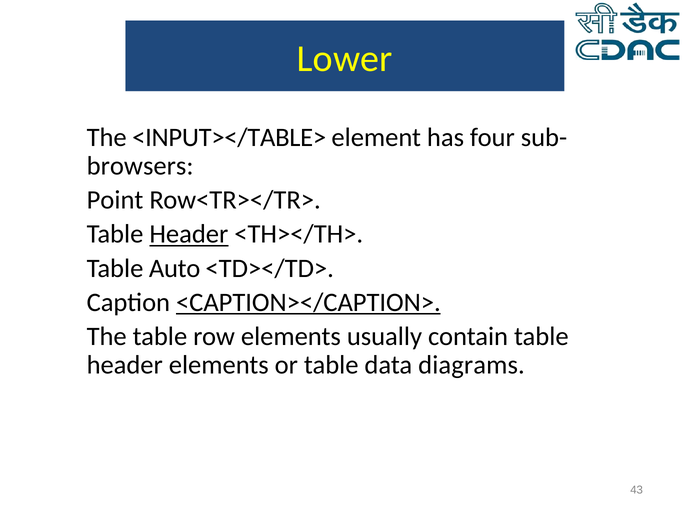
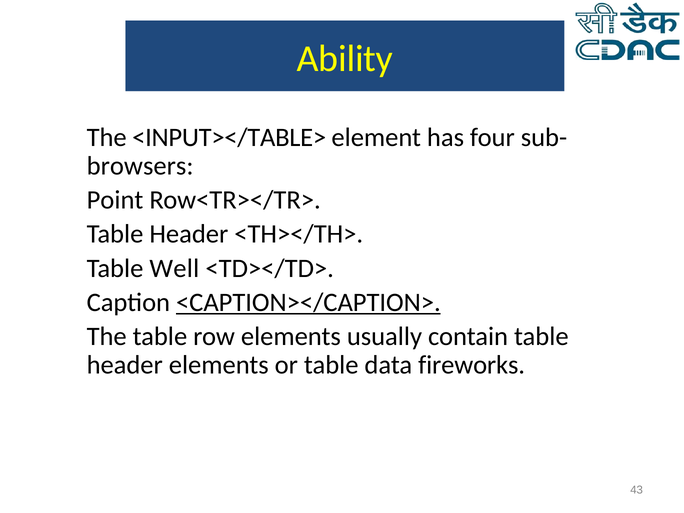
Lower: Lower -> Ability
Header at (189, 234) underline: present -> none
Auto: Auto -> Well
diagrams: diagrams -> fireworks
